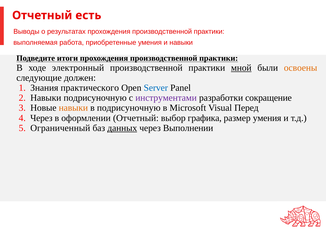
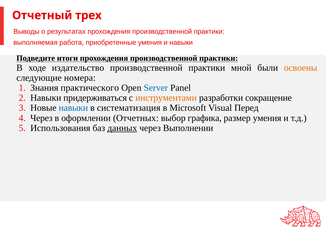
есть: есть -> трех
электронный: электронный -> издательство
мной underline: present -> none
должен: должен -> номера
Навыки подрисуночную: подрисуночную -> придерживаться
инструментами colour: purple -> orange
навыки at (73, 108) colour: orange -> blue
в подрисуночную: подрисуночную -> систематизация
оформлении Отчетный: Отчетный -> Отчетных
Ограниченный: Ограниченный -> Использования
